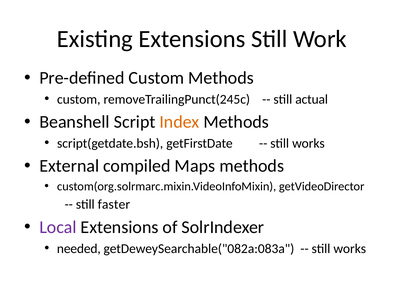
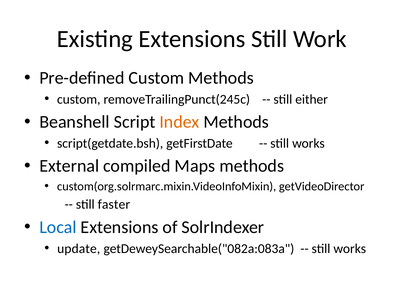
actual: actual -> either
Local colour: purple -> blue
needed: needed -> update
